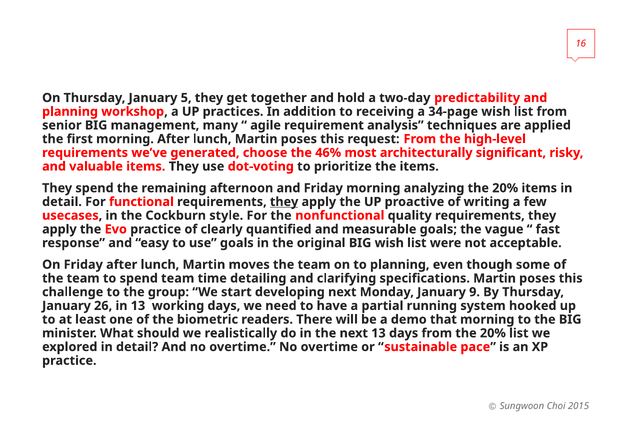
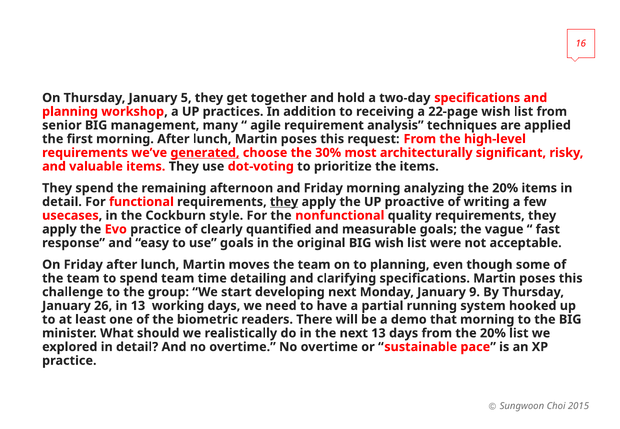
two-day predictability: predictability -> specifications
34-page: 34-page -> 22-page
generated underline: none -> present
46%: 46% -> 30%
